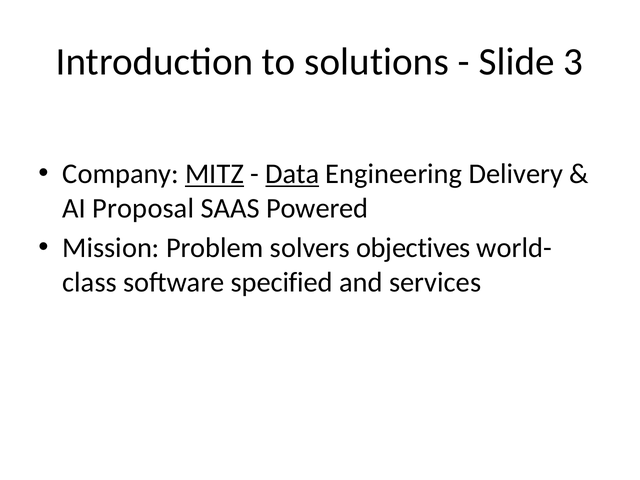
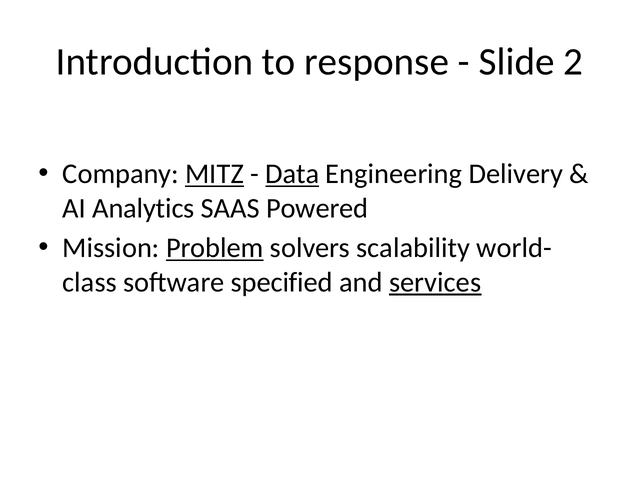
solutions: solutions -> response
3: 3 -> 2
Proposal: Proposal -> Analytics
Problem underline: none -> present
objectives: objectives -> scalability
services underline: none -> present
